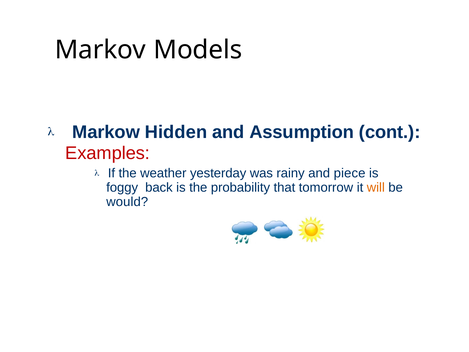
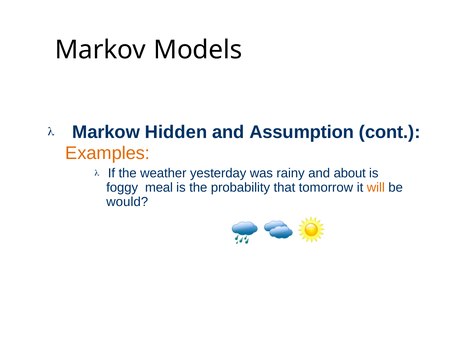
Examples colour: red -> orange
piece: piece -> about
back: back -> meal
